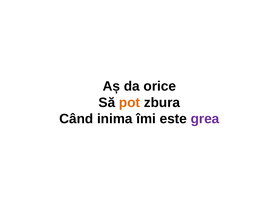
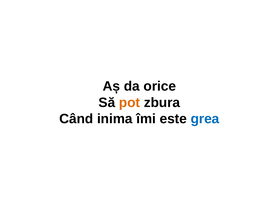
grea colour: purple -> blue
